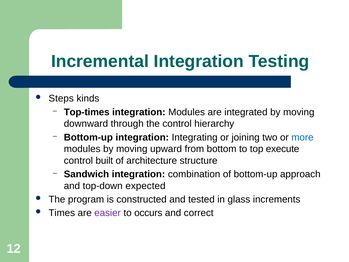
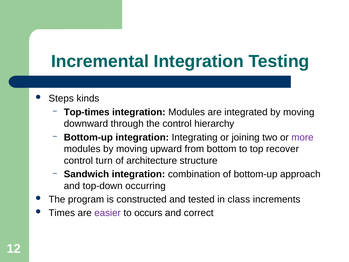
more colour: blue -> purple
execute: execute -> recover
built: built -> turn
expected: expected -> occurring
glass: glass -> class
